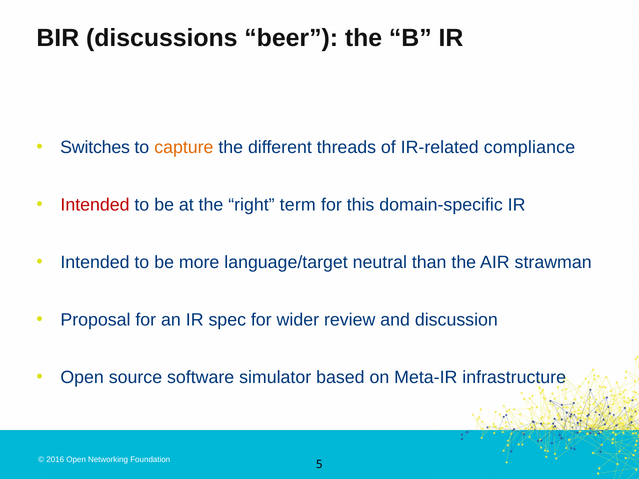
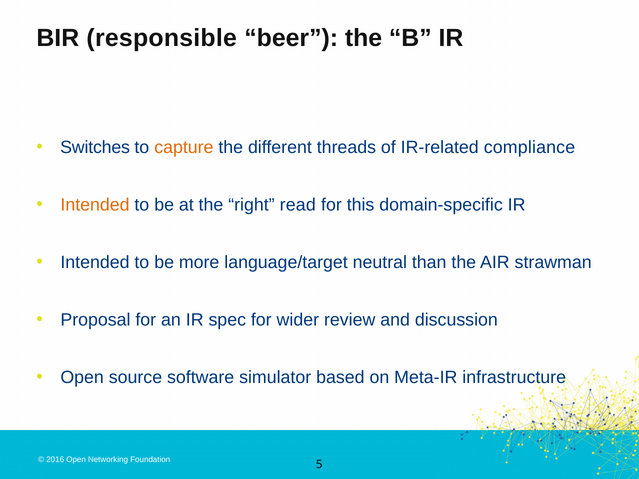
discussions: discussions -> responsible
Intended at (95, 205) colour: red -> orange
term: term -> read
